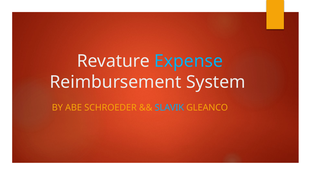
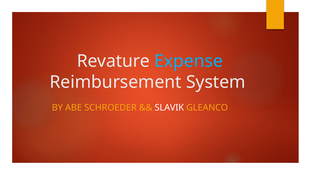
SLAVIK colour: light blue -> white
